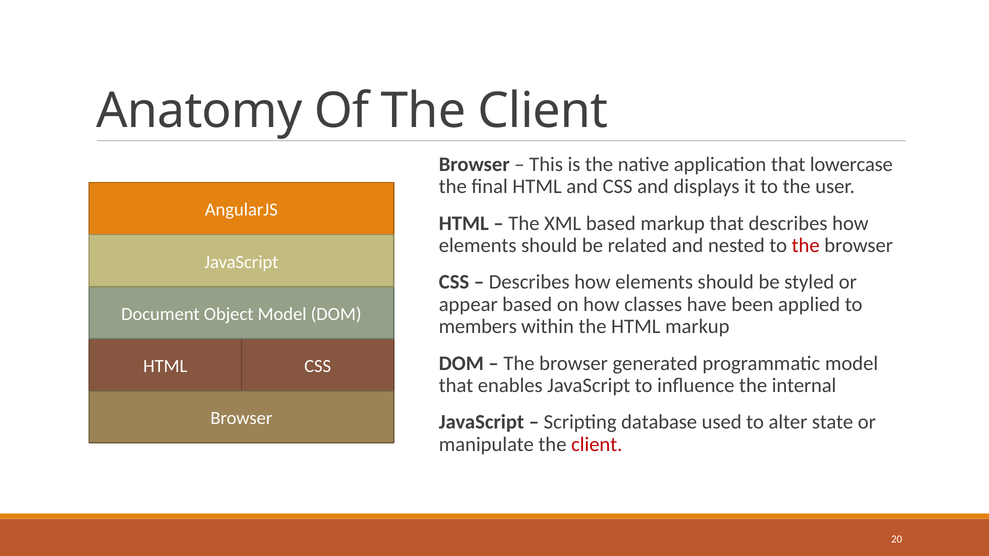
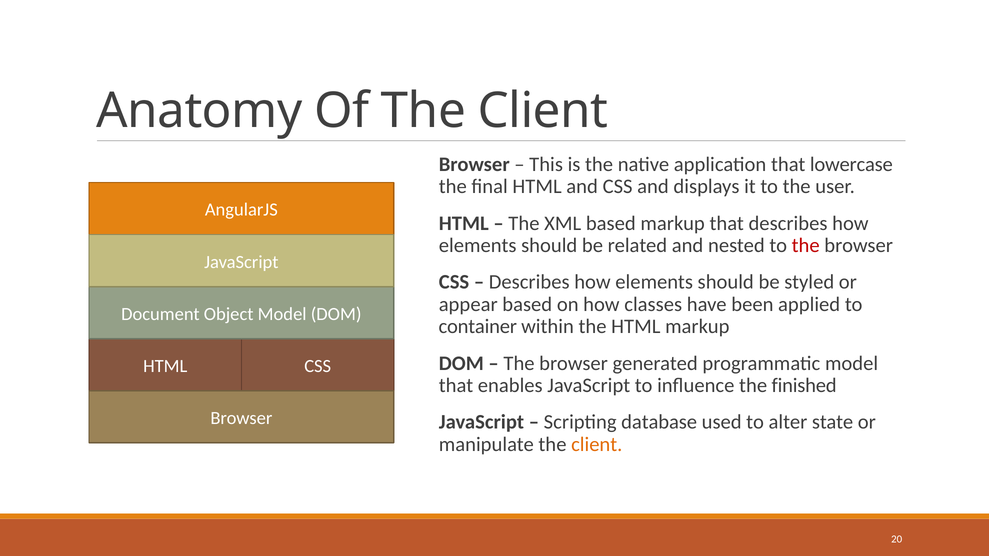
members: members -> container
internal: internal -> finished
client at (597, 445) colour: red -> orange
